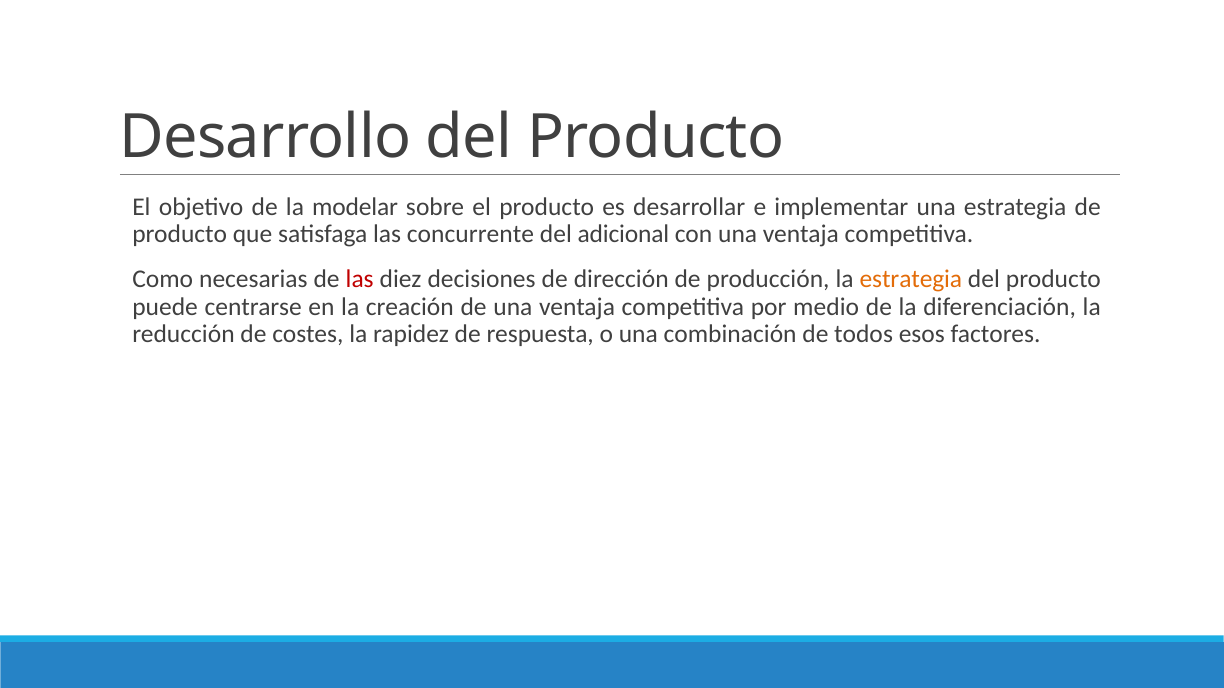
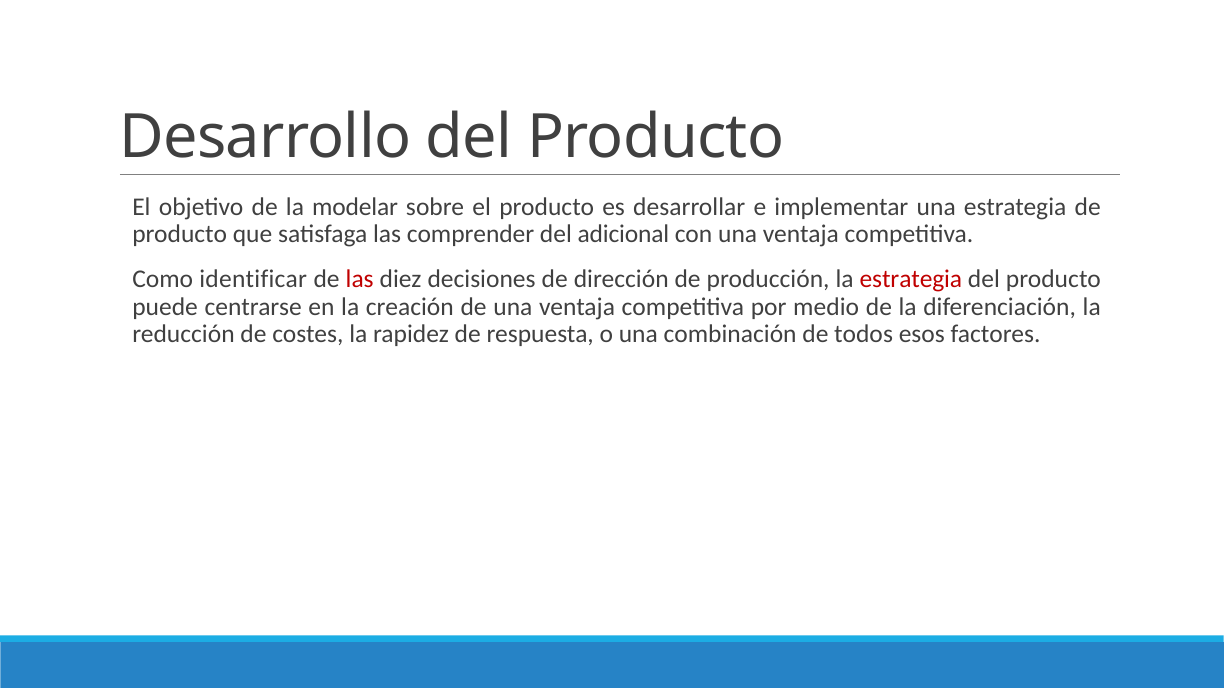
concurrente: concurrente -> comprender
necesarias: necesarias -> identificar
estrategia at (911, 280) colour: orange -> red
